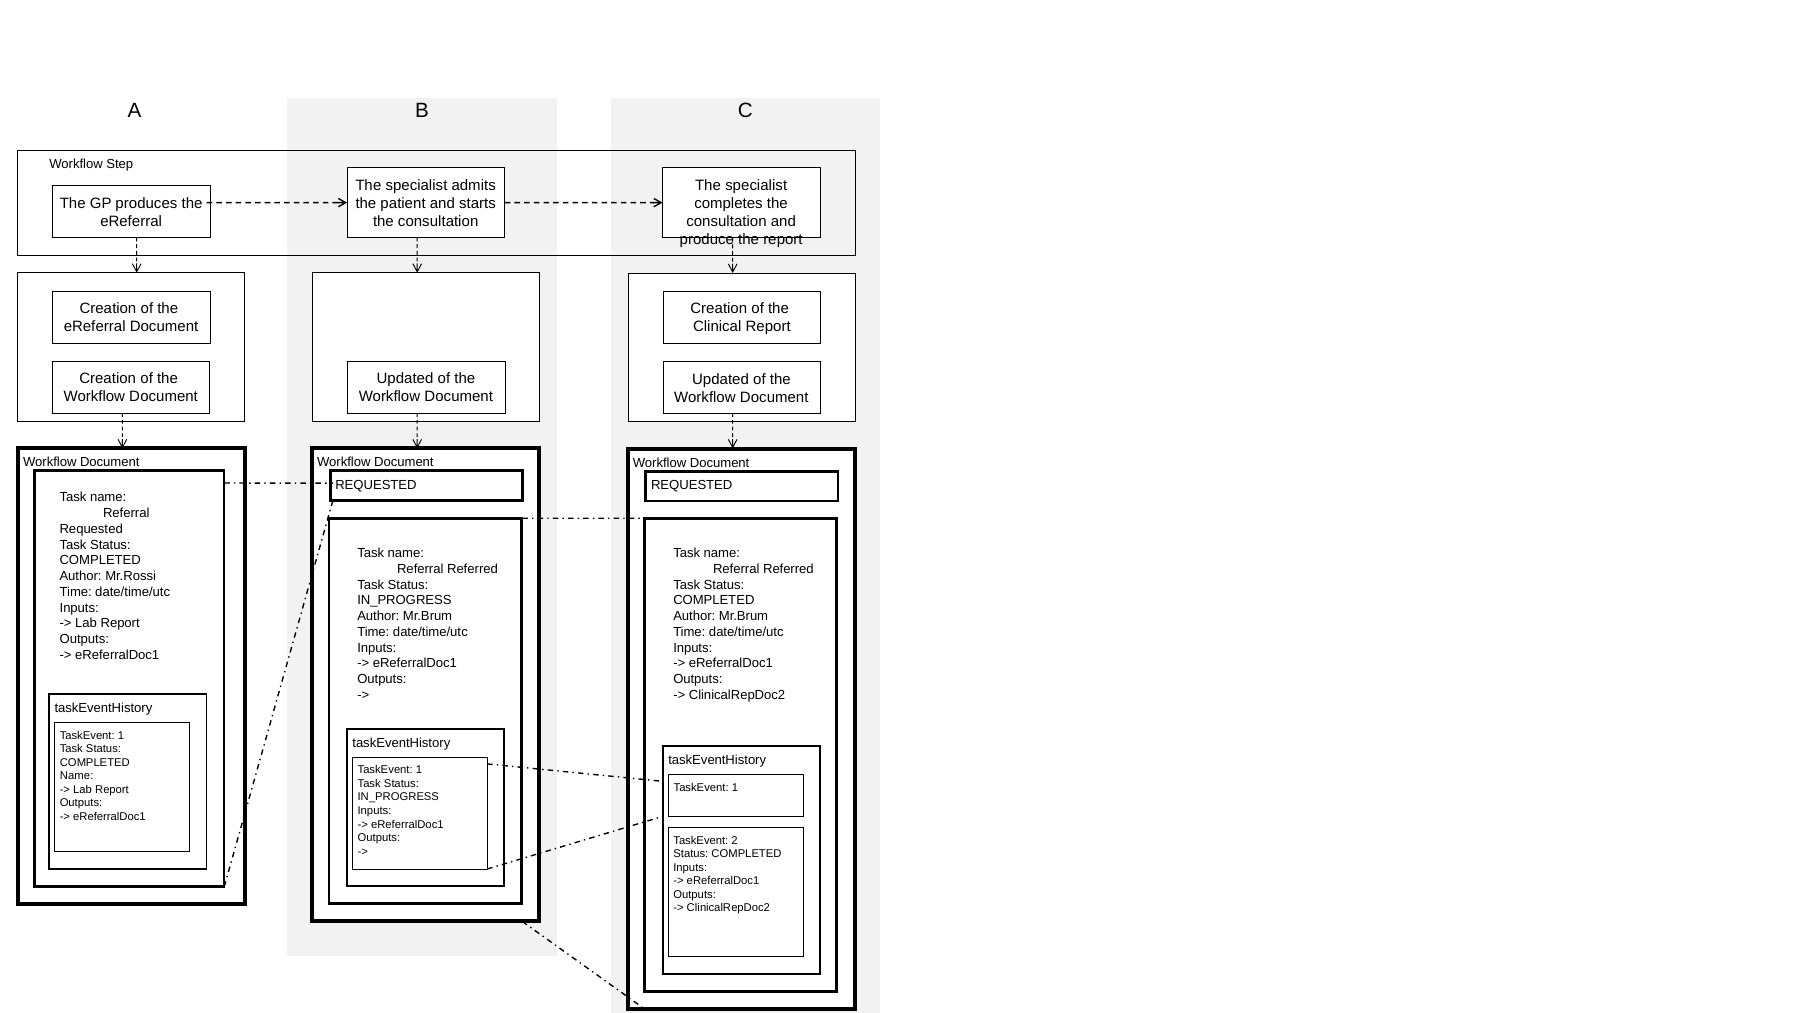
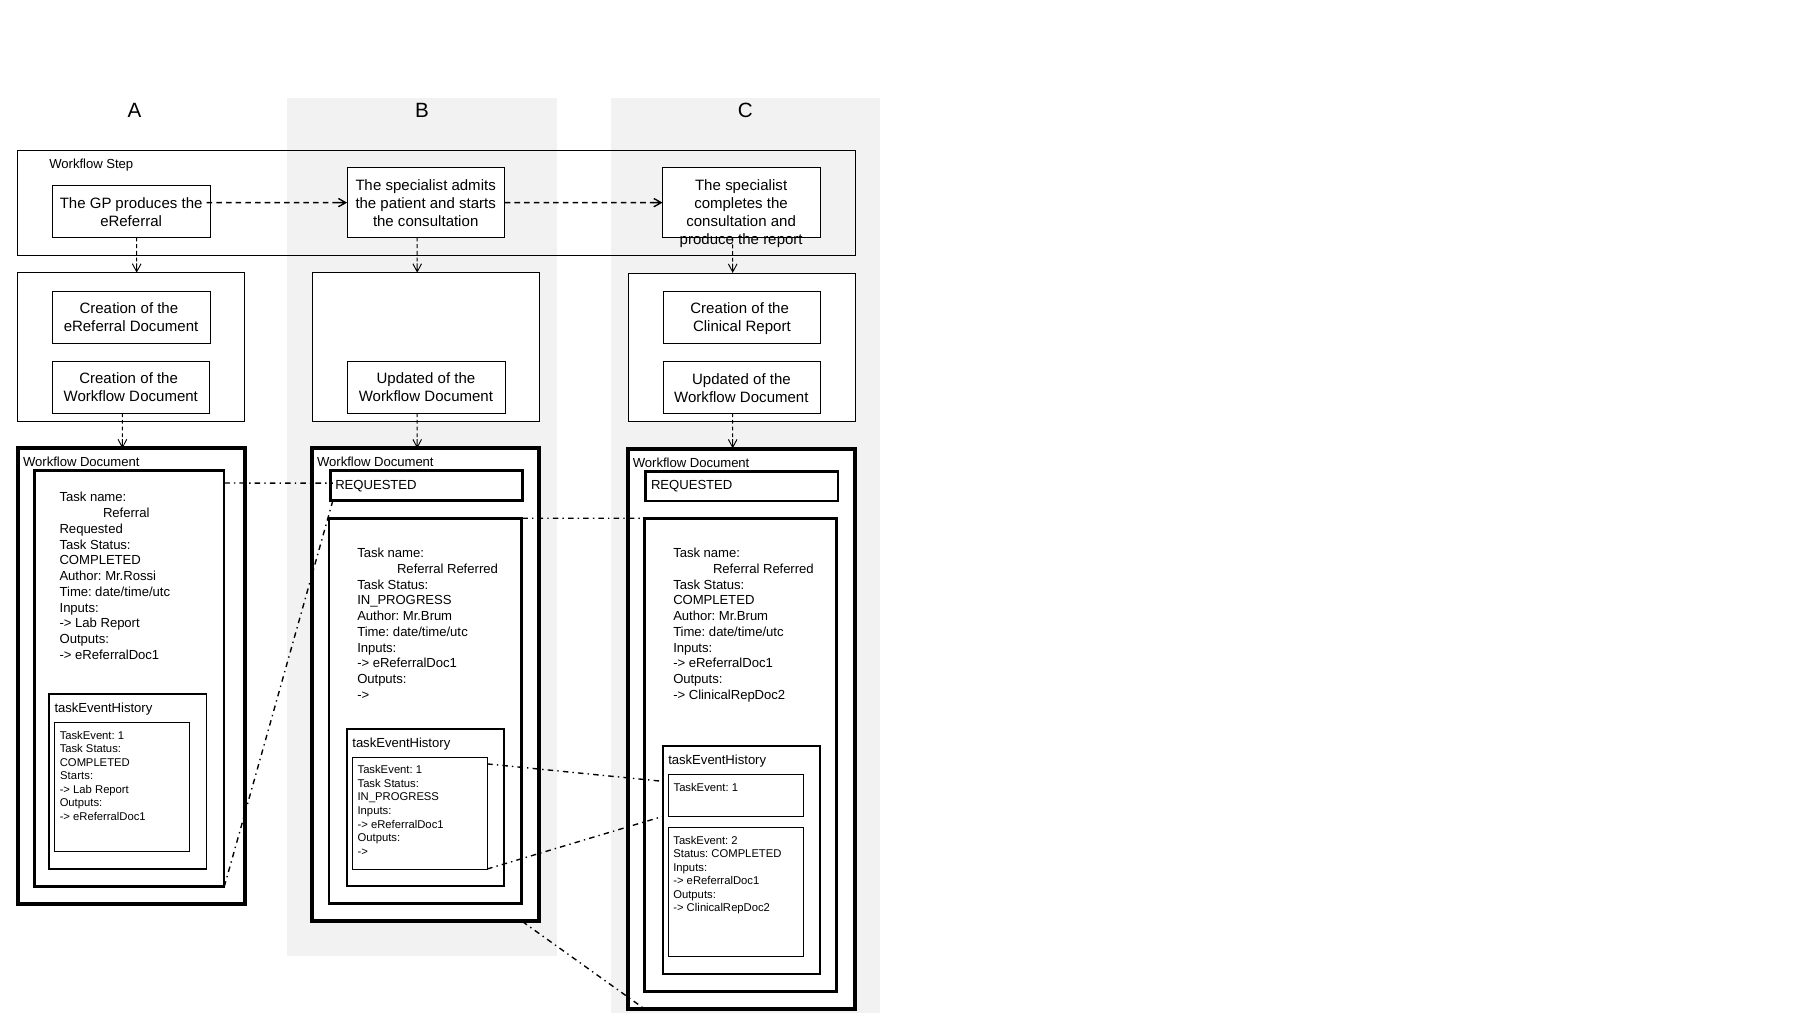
Name at (77, 776): Name -> Starts
